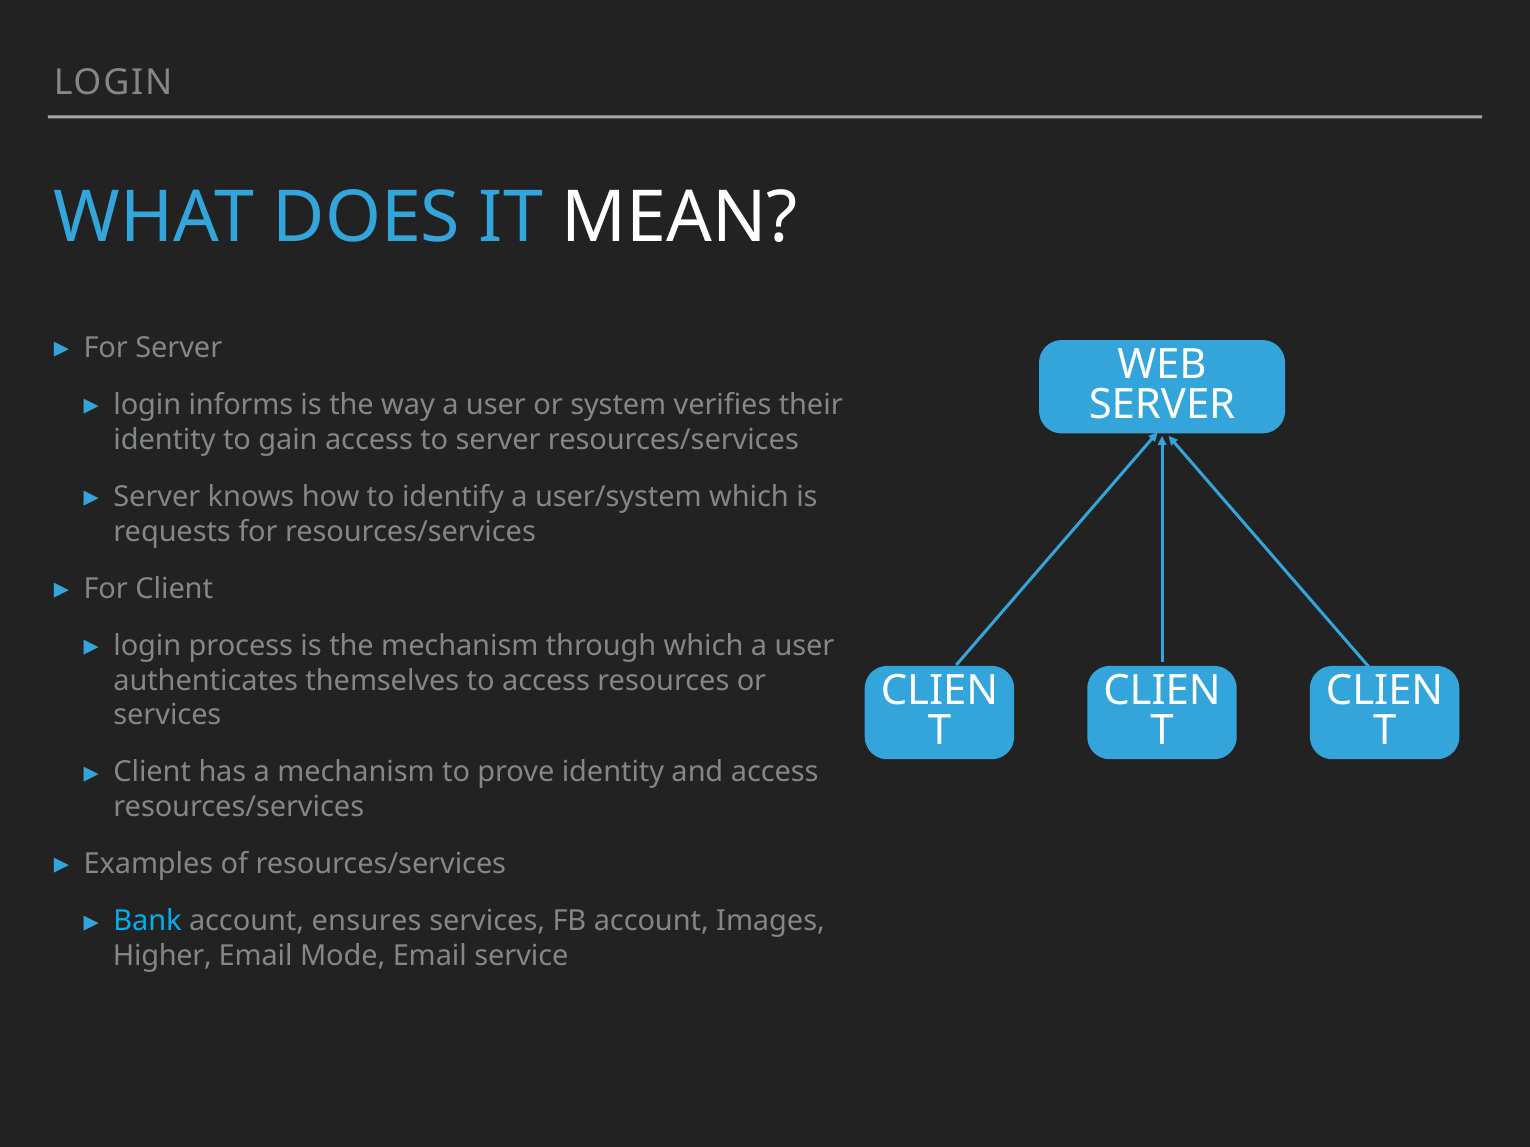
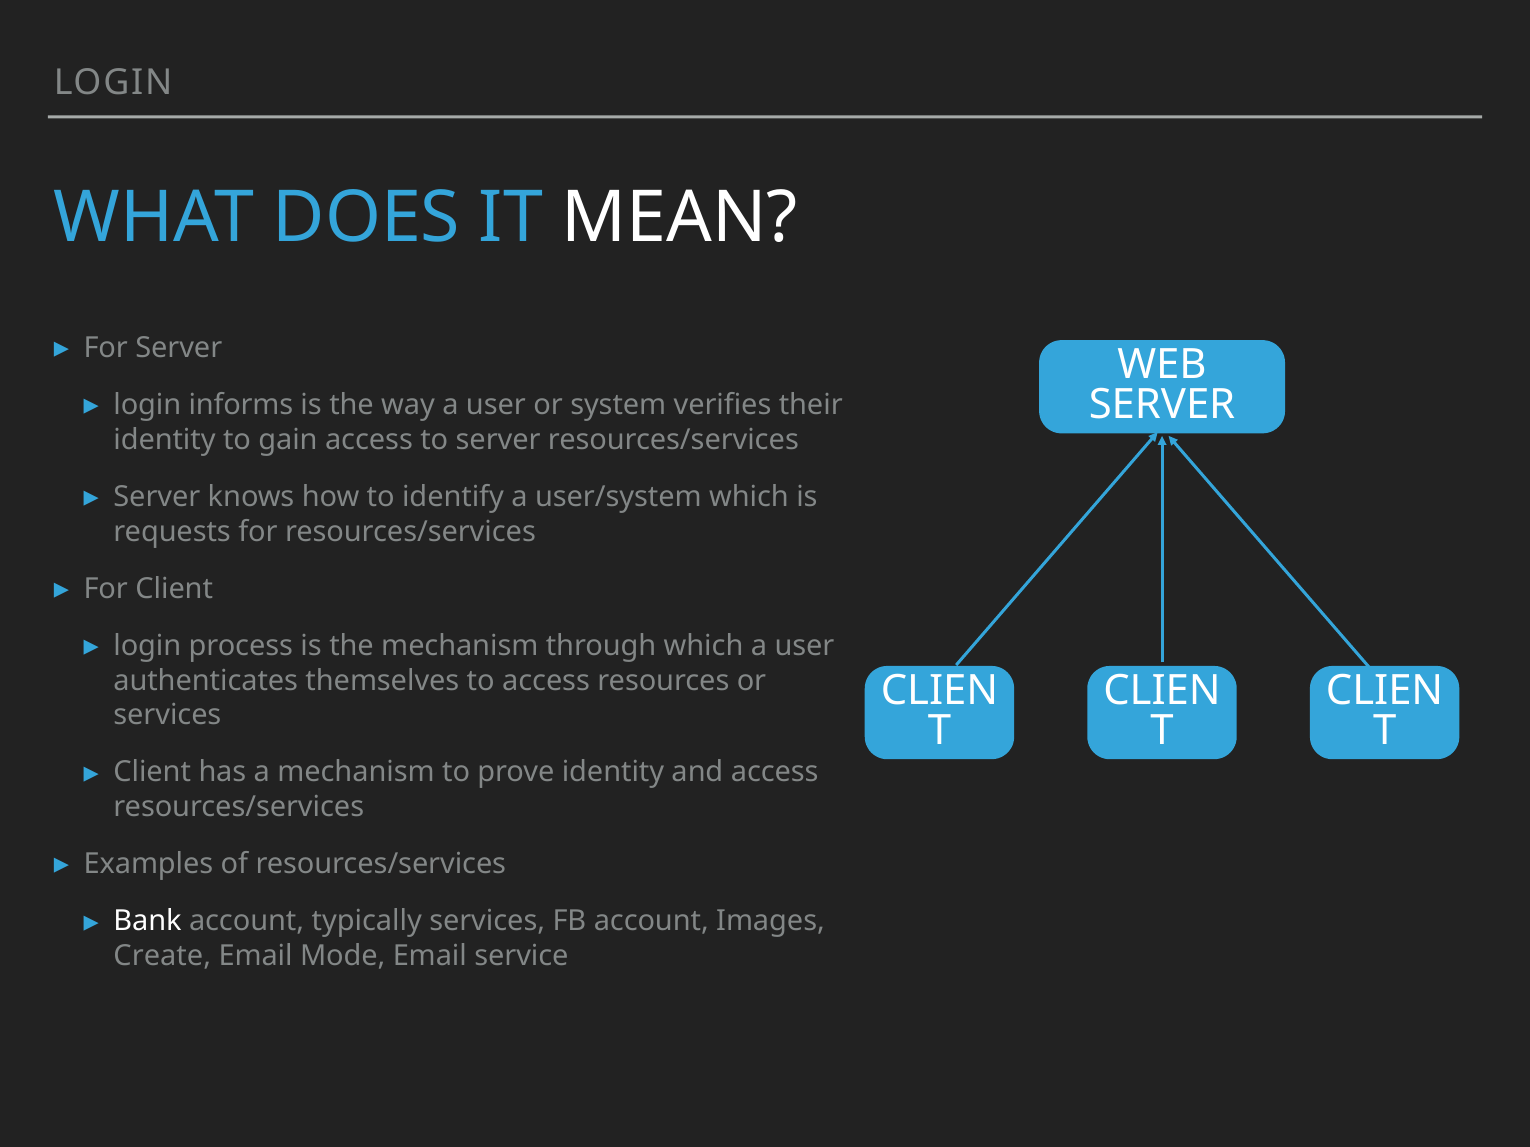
Bank colour: light blue -> white
ensures: ensures -> typically
Higher: Higher -> Create
